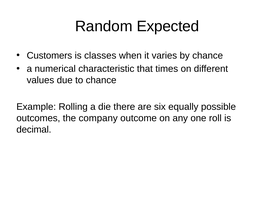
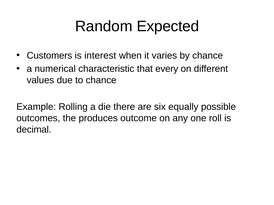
classes: classes -> interest
times: times -> every
company: company -> produces
